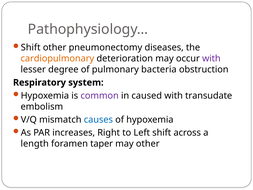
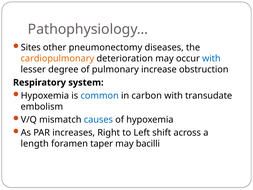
Shift at (31, 47): Shift -> Sites
with at (211, 58) colour: purple -> blue
bacteria: bacteria -> increase
common colour: purple -> blue
caused: caused -> carbon
may other: other -> bacilli
